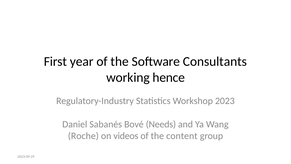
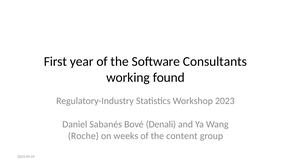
hence: hence -> found
Needs: Needs -> Denali
videos: videos -> weeks
